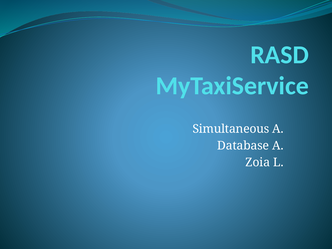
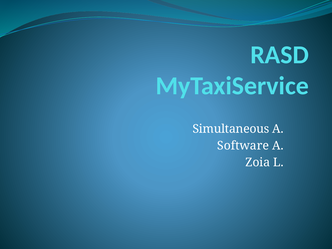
Database: Database -> Software
